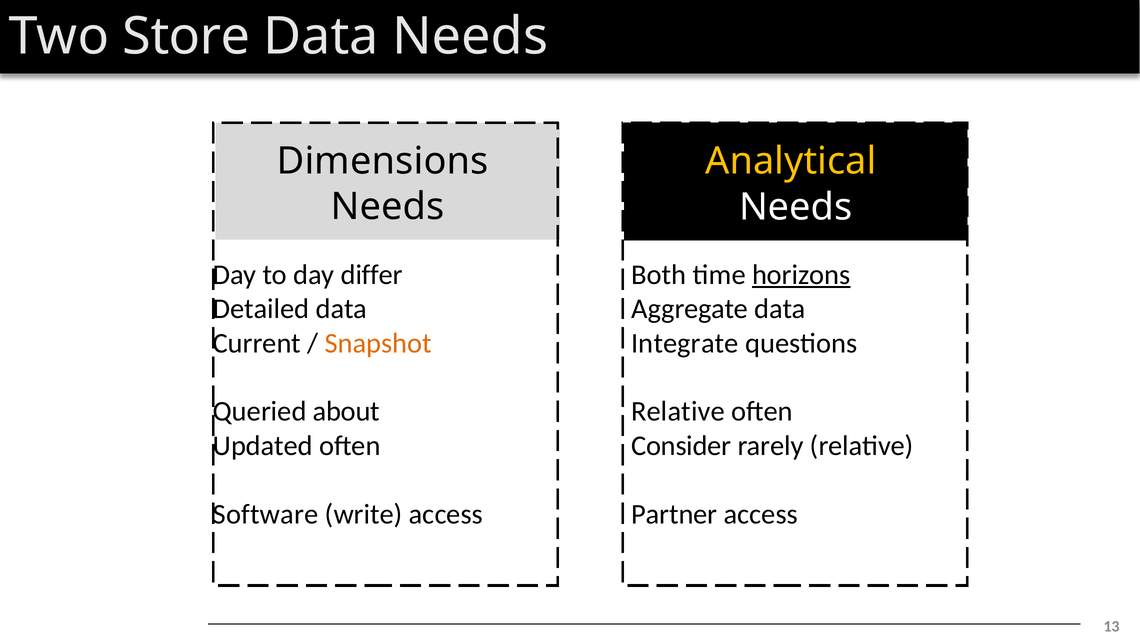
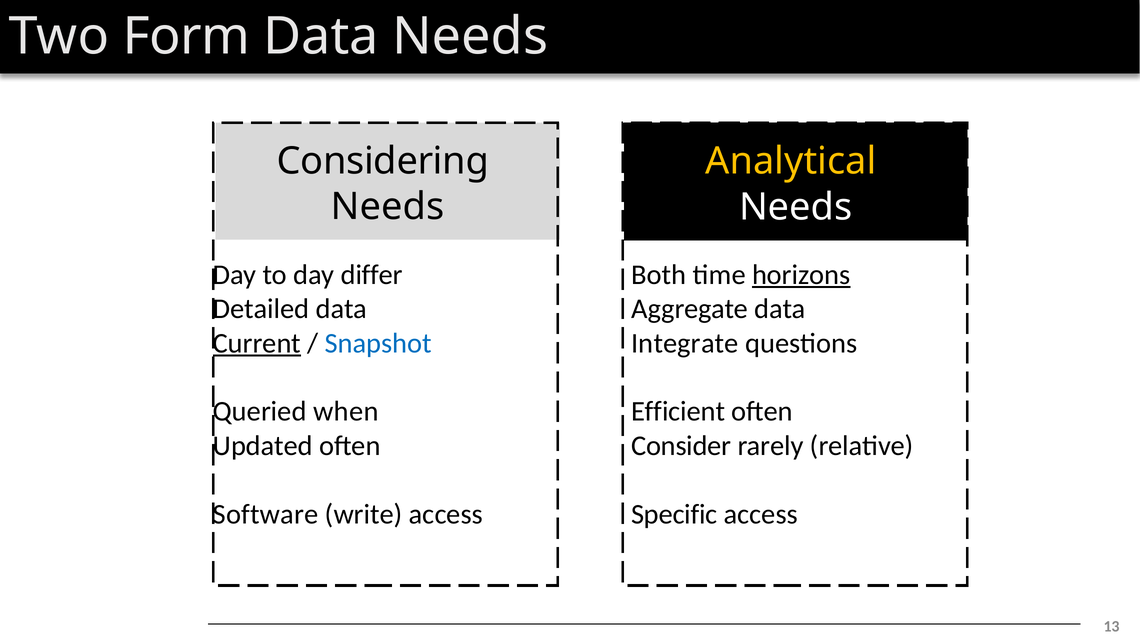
Store: Store -> Form
Dimensions: Dimensions -> Considering
Current underline: none -> present
Snapshot colour: orange -> blue
about: about -> when
Relative at (678, 412): Relative -> Efficient
Partner: Partner -> Specific
